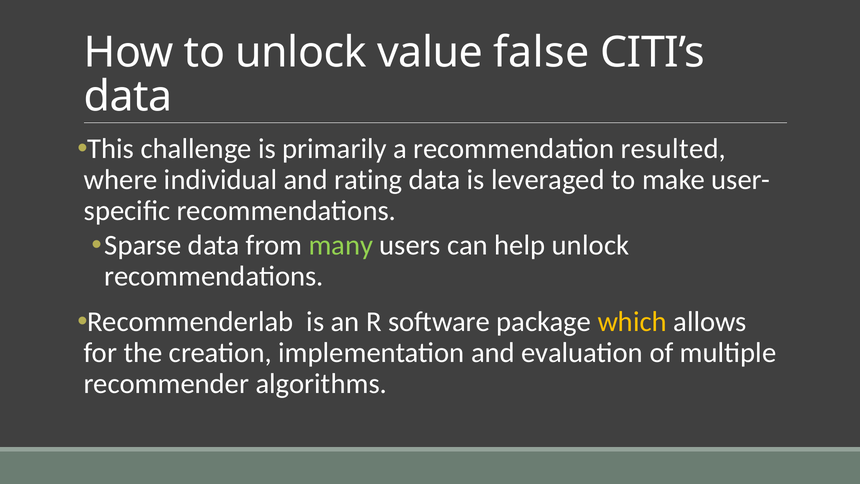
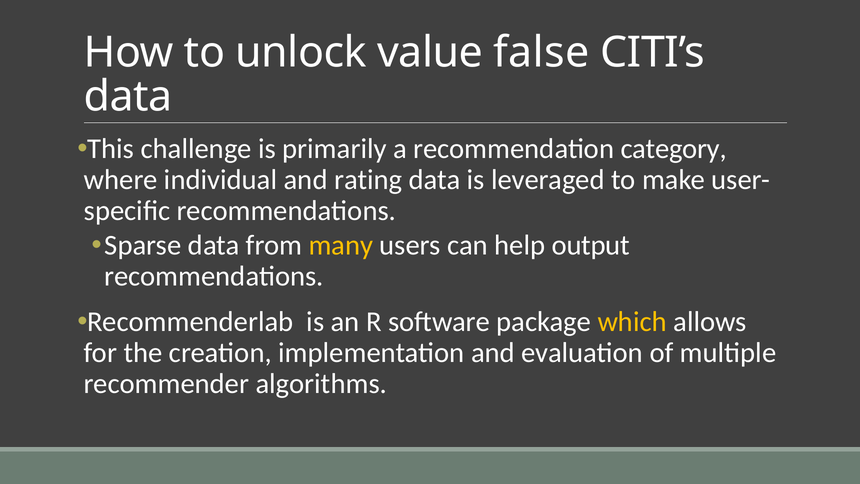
resulted: resulted -> category
many colour: light green -> yellow
help unlock: unlock -> output
